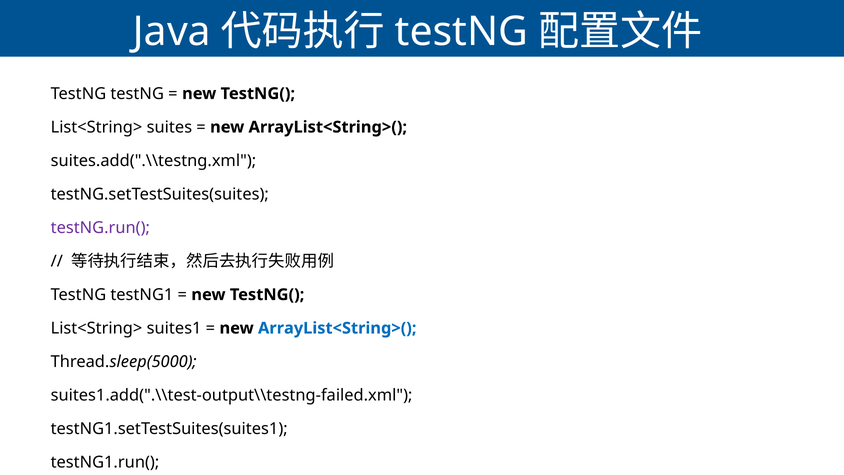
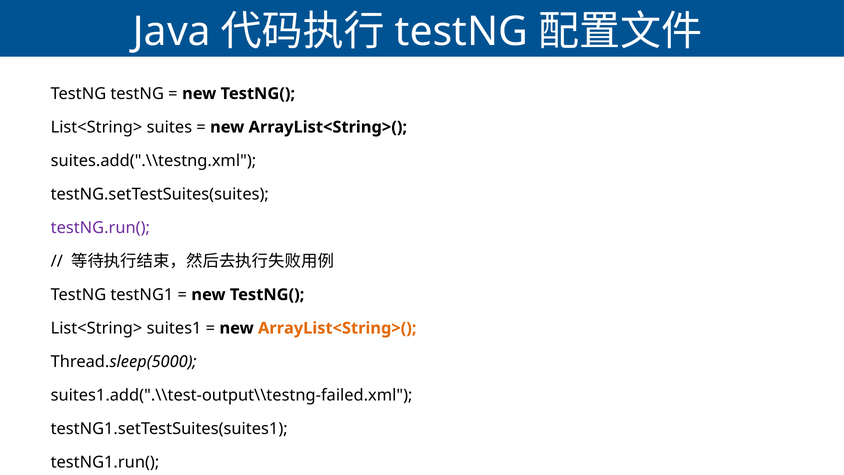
ArrayList<String>( at (337, 328) colour: blue -> orange
